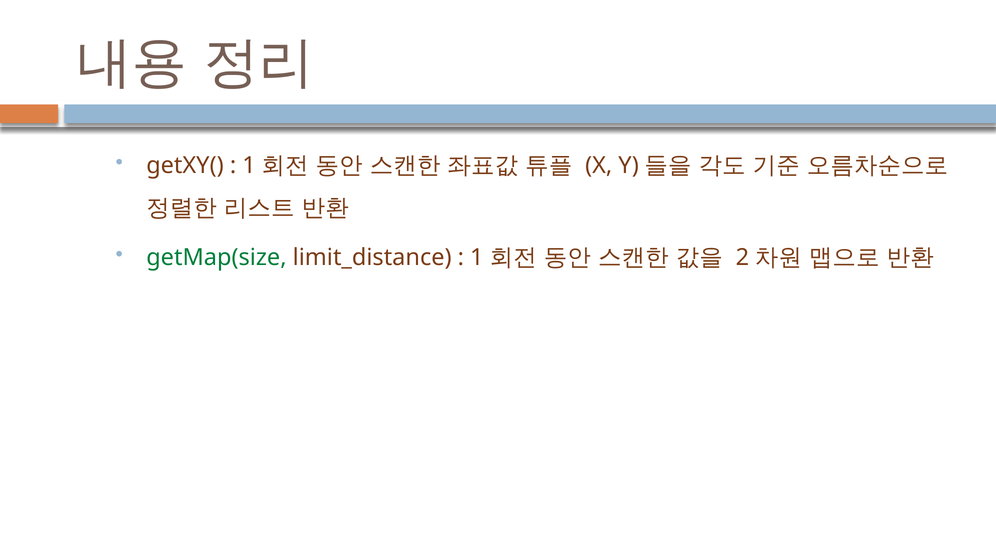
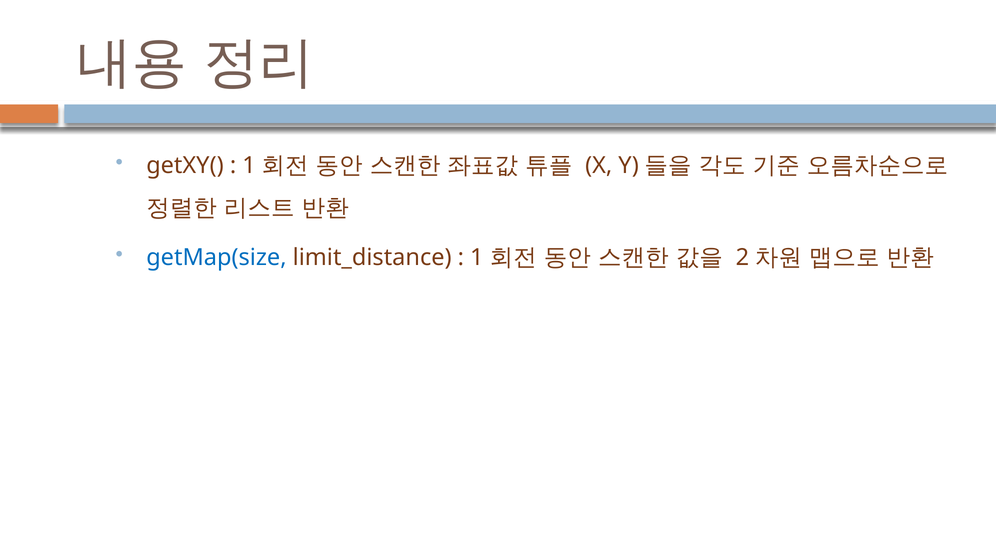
getMap(size colour: green -> blue
